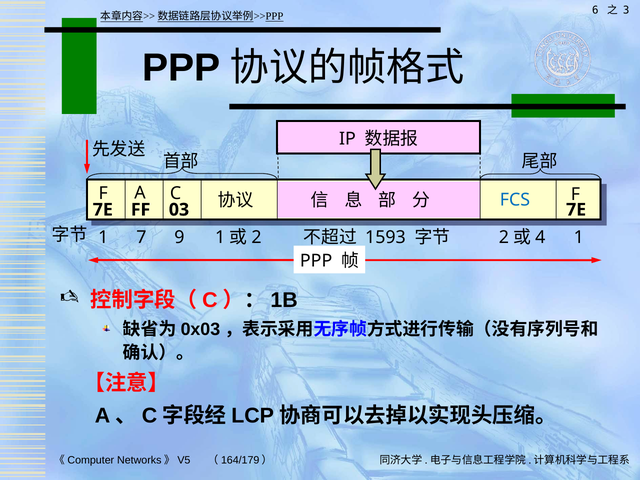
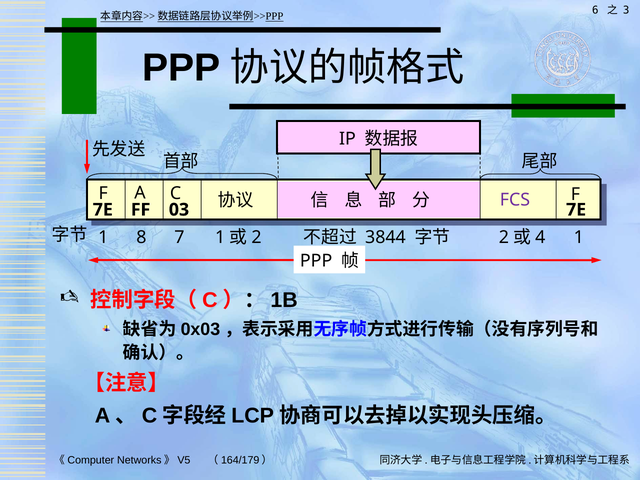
FCS colour: blue -> purple
9: 9 -> 7
1593: 1593 -> 3844
7: 7 -> 8
